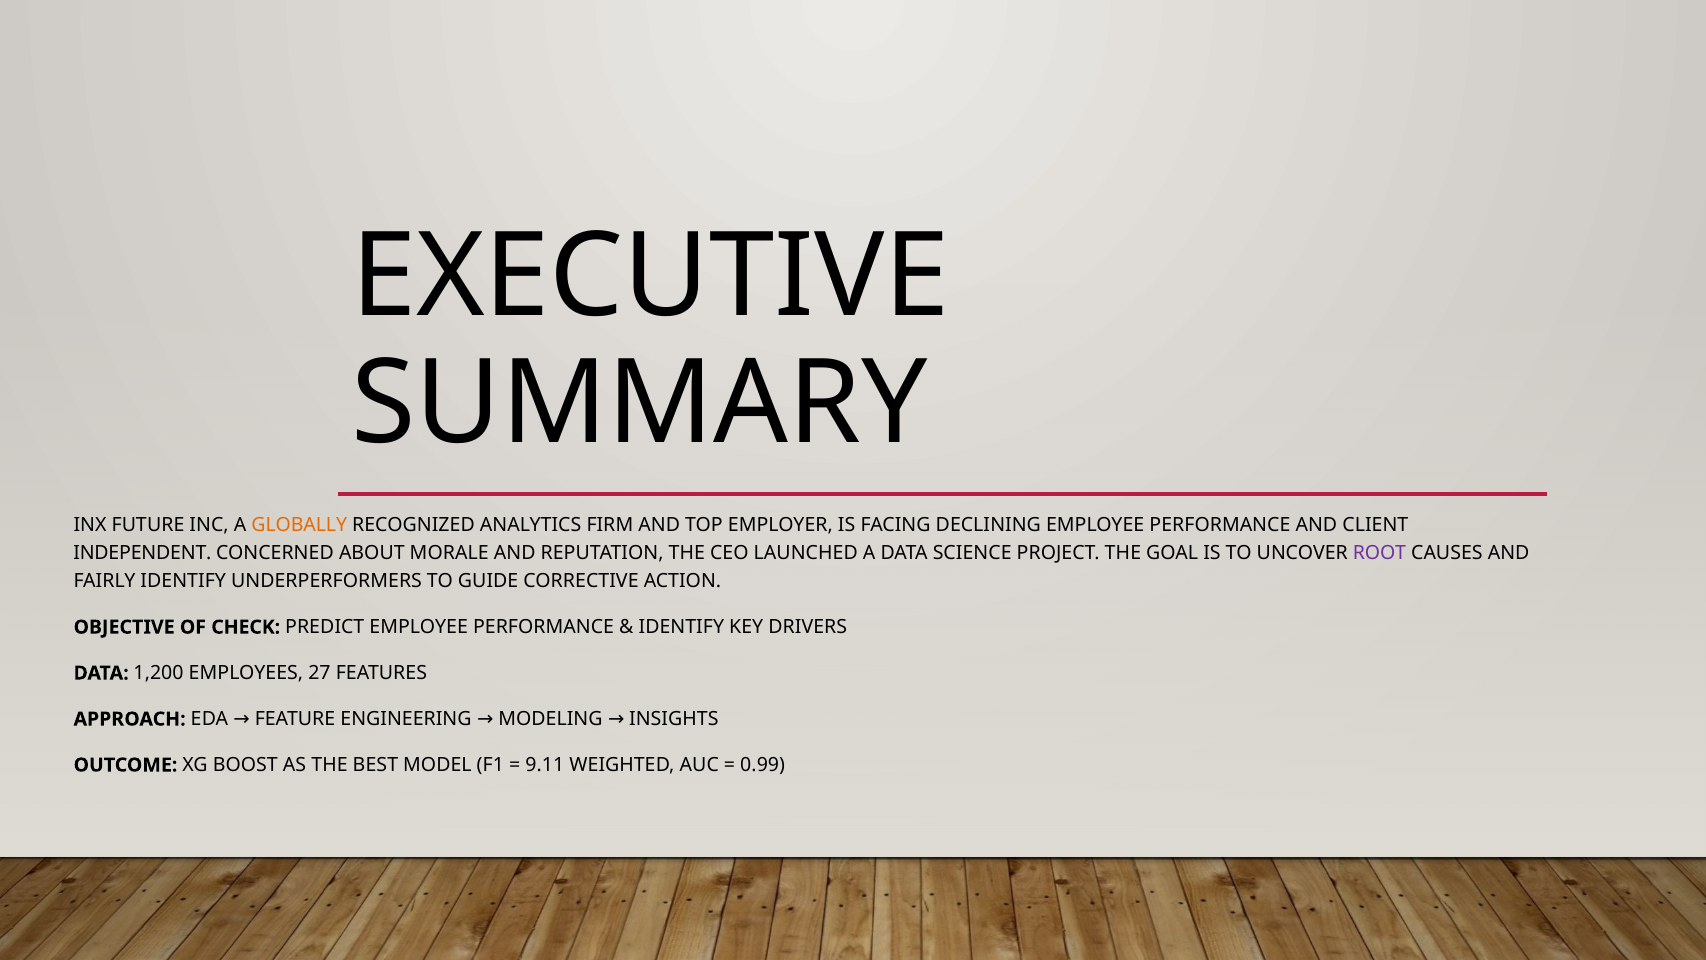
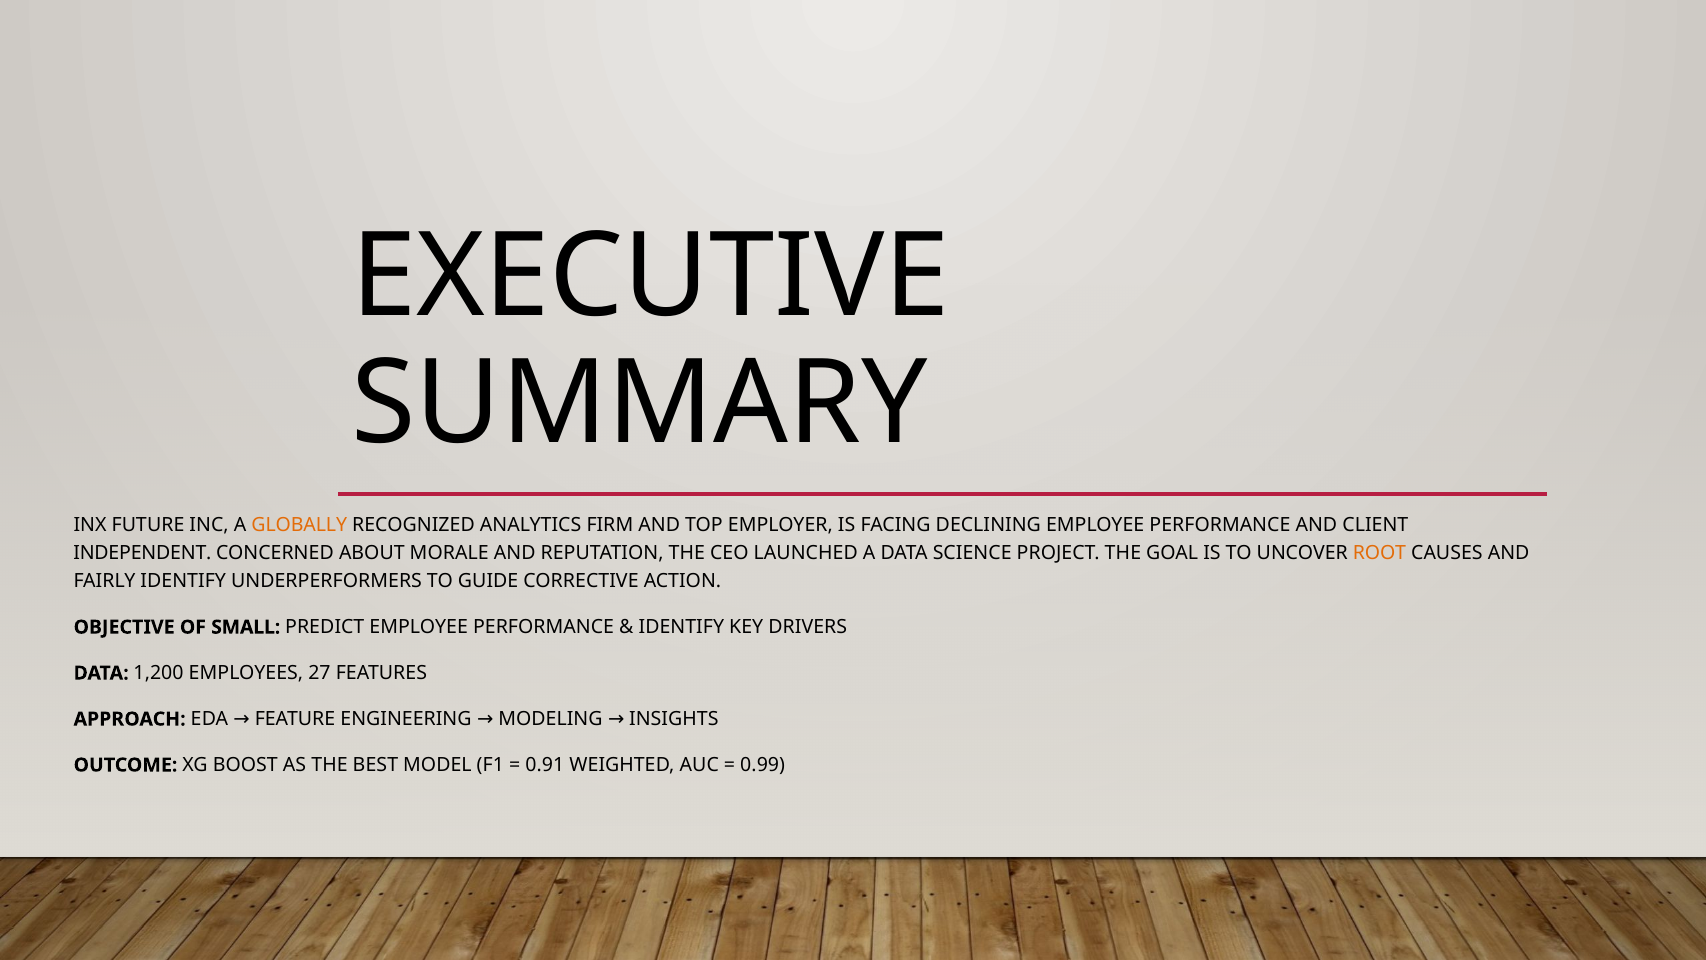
ROOT colour: purple -> orange
CHECK: CHECK -> SMALL
9.11: 9.11 -> 0.91
